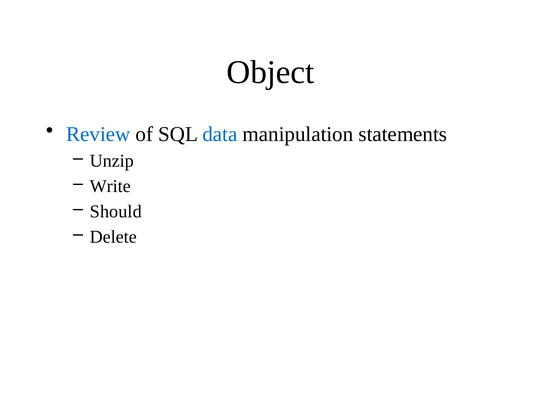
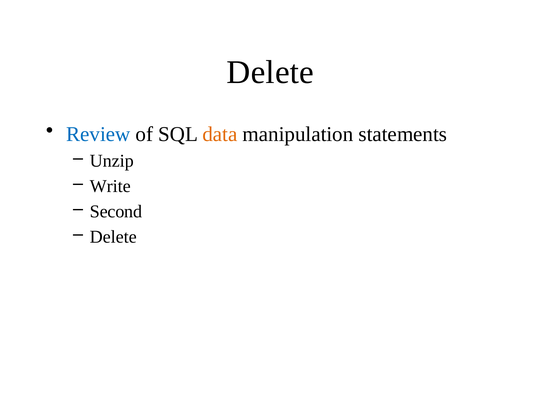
Object at (270, 72): Object -> Delete
data colour: blue -> orange
Should: Should -> Second
